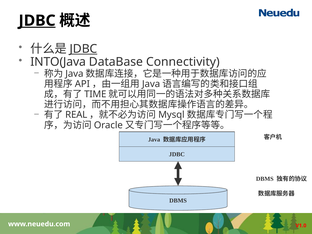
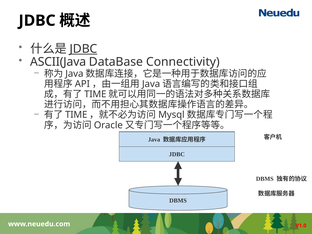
JDBC at (37, 21) underline: present -> none
INTO(Java: INTO(Java -> ASCII(Java
REAL at (76, 115): REAL -> TIME
